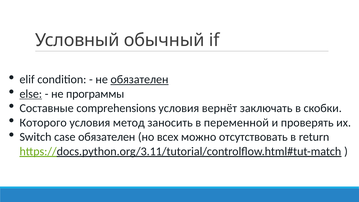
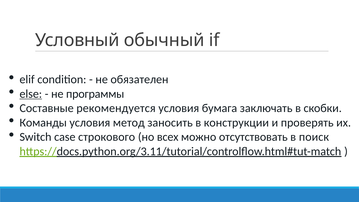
обязателен at (139, 79) underline: present -> none
comprehensions: comprehensions -> рекомендуется
вернёт: вернёт -> бумага
Которого: Которого -> Команды
переменной: переменной -> конструкции
case обязателен: обязателен -> строкового
return: return -> поиск
